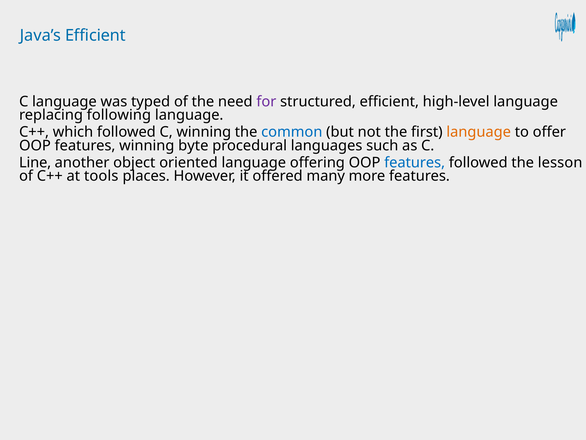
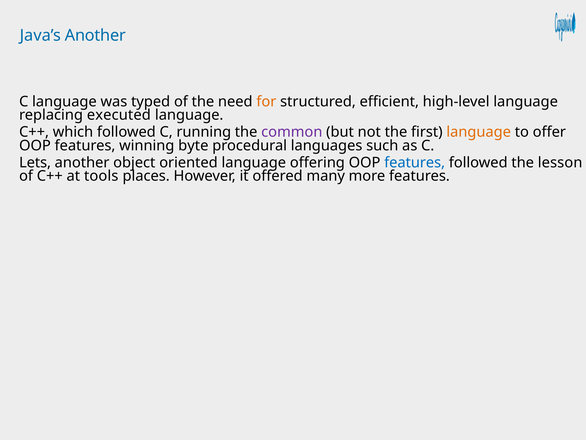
Java’s Efficient: Efficient -> Another
for colour: purple -> orange
following: following -> executed
C winning: winning -> running
common colour: blue -> purple
Line: Line -> Lets
